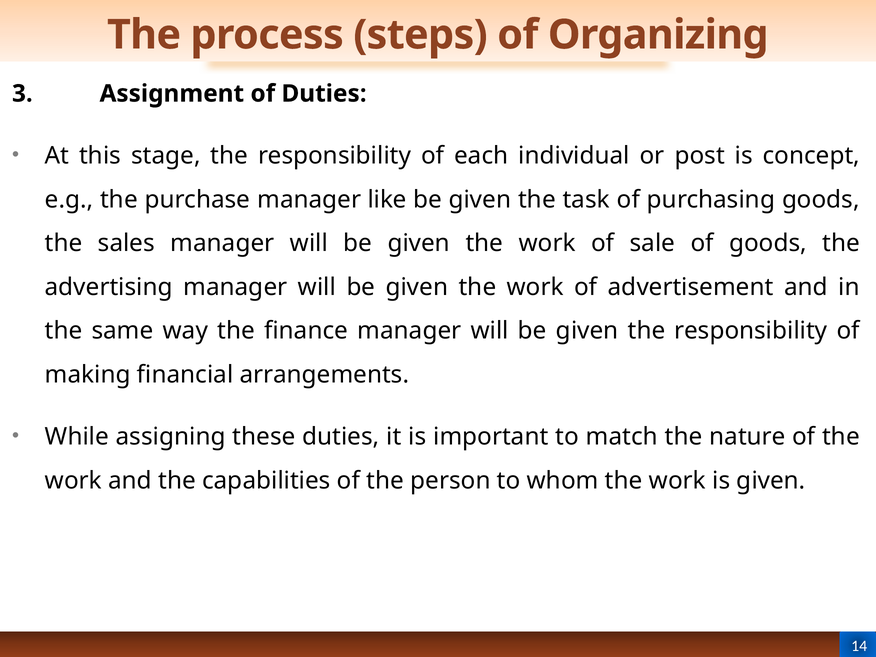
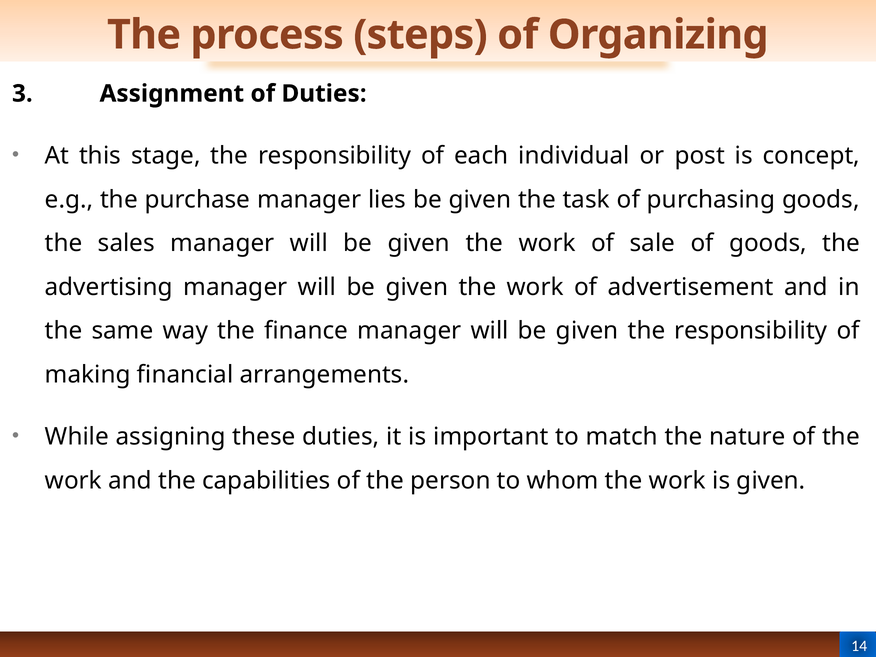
like: like -> lies
